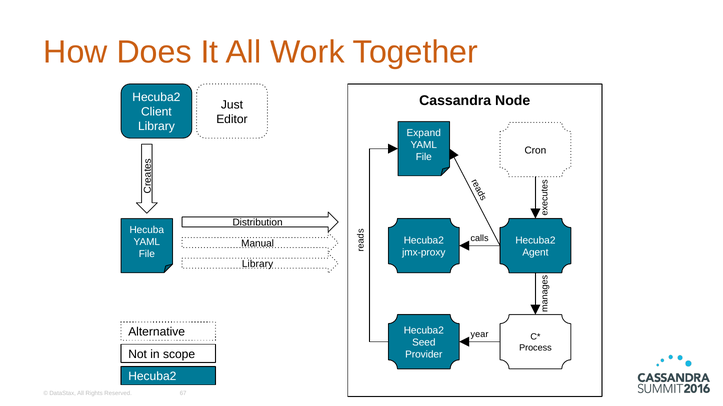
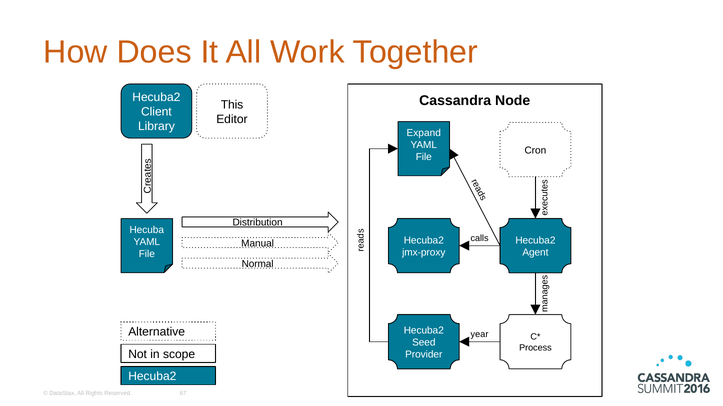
Just: Just -> This
Library at (258, 264): Library -> Normal
